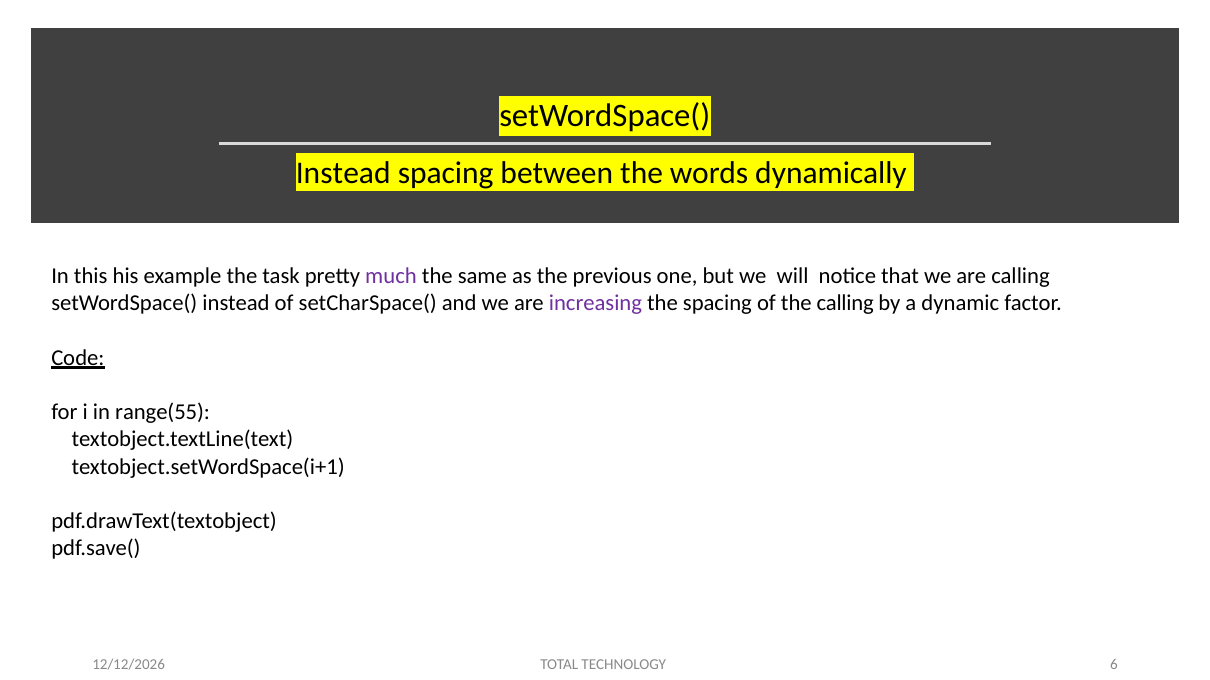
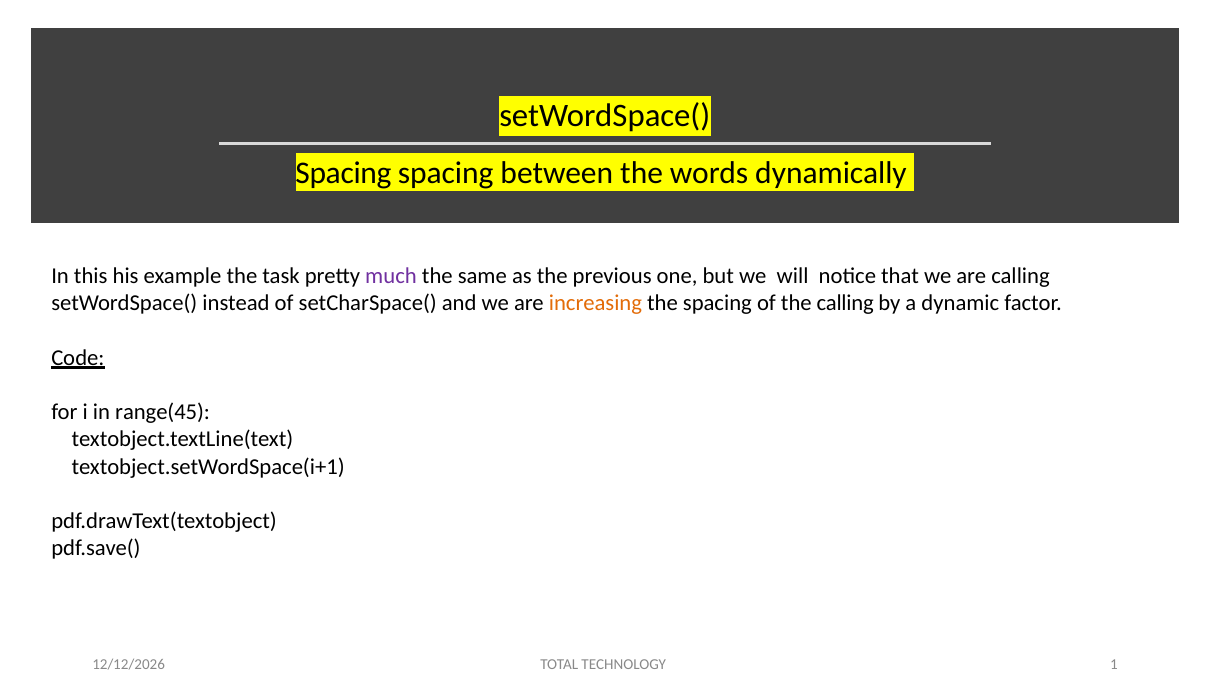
Instead at (343, 173): Instead -> Spacing
increasing colour: purple -> orange
range(55: range(55 -> range(45
6: 6 -> 1
